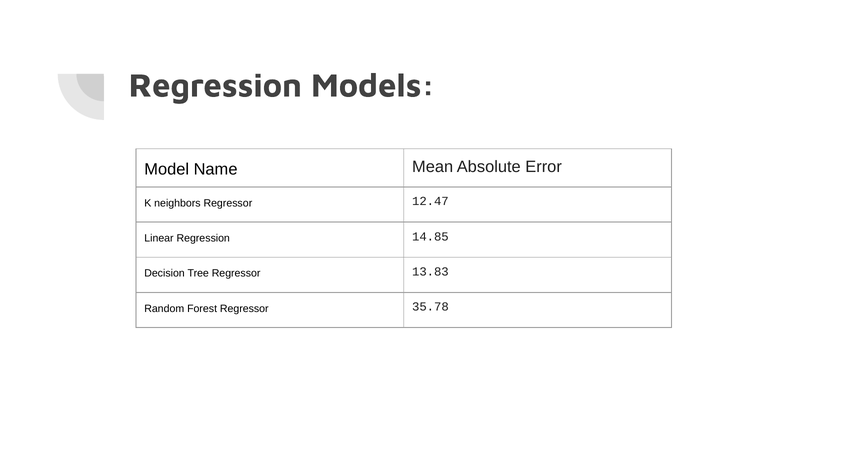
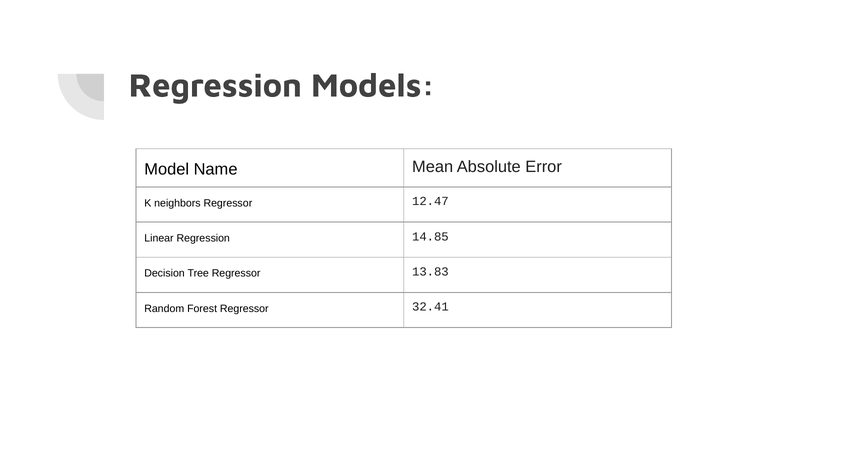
35.78: 35.78 -> 32.41
